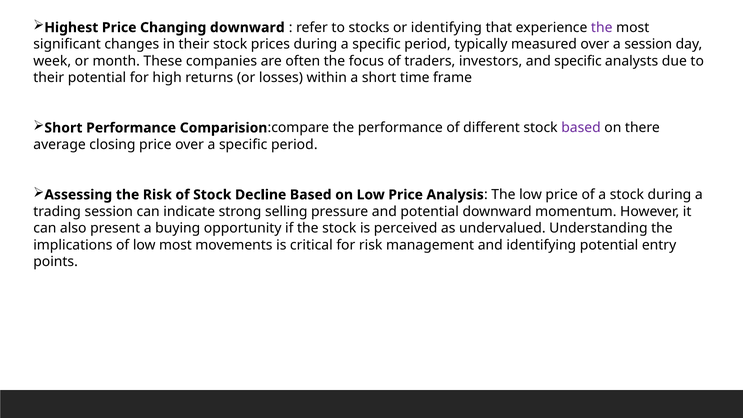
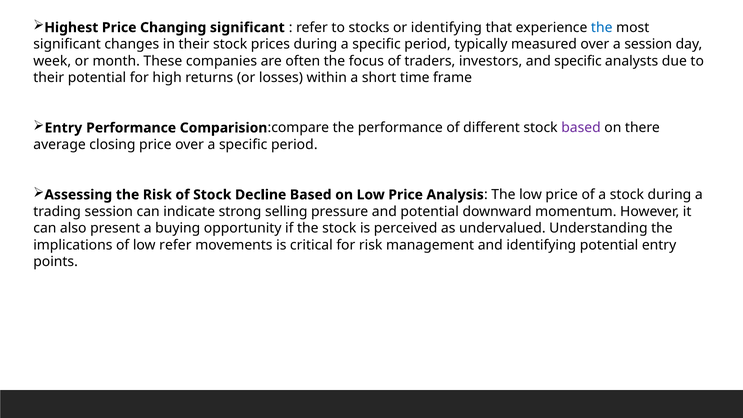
Changing downward: downward -> significant
the at (602, 28) colour: purple -> blue
Short at (63, 128): Short -> Entry
low most: most -> refer
